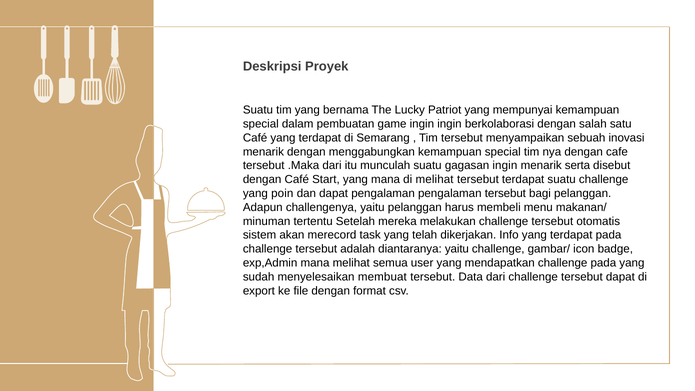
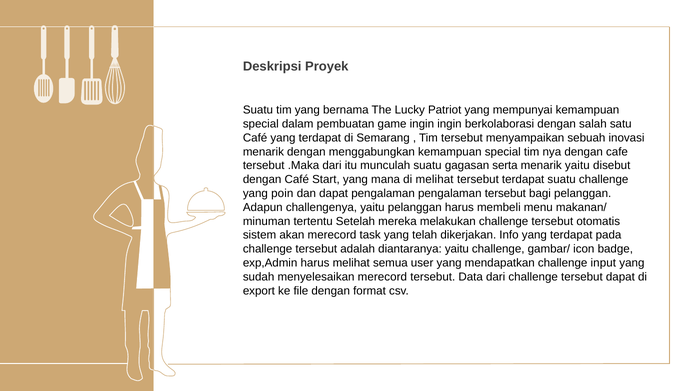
gagasan ingin: ingin -> serta
menarik serta: serta -> yaitu
exp,Admin mana: mana -> harus
challenge pada: pada -> input
menyelesaikan membuat: membuat -> merecord
